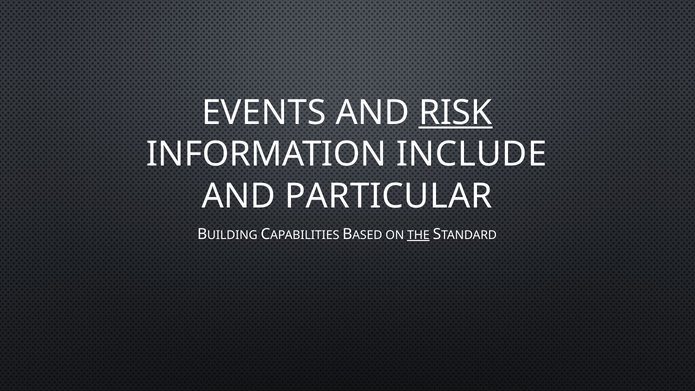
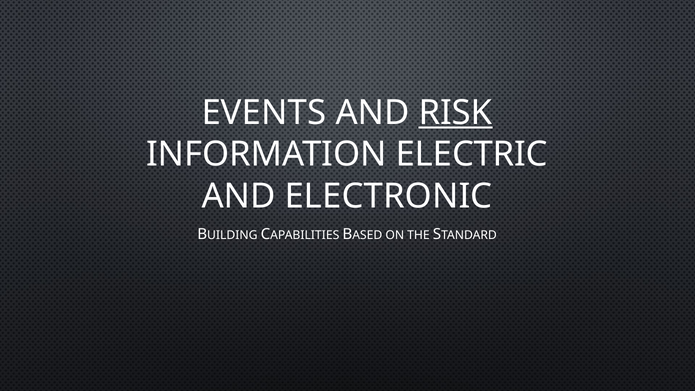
INCLUDE: INCLUDE -> ELECTRIC
PARTICULAR: PARTICULAR -> ELECTRONIC
THE underline: present -> none
